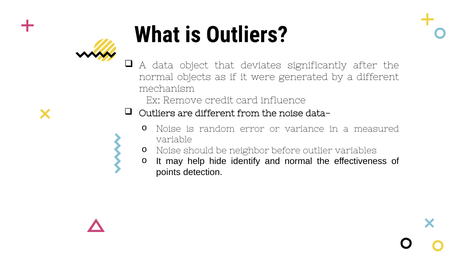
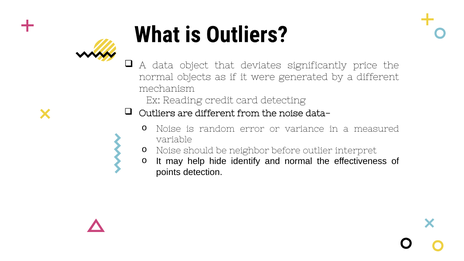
after: after -> price
Remove: Remove -> Reading
influence: influence -> detecting
variables: variables -> interpret
